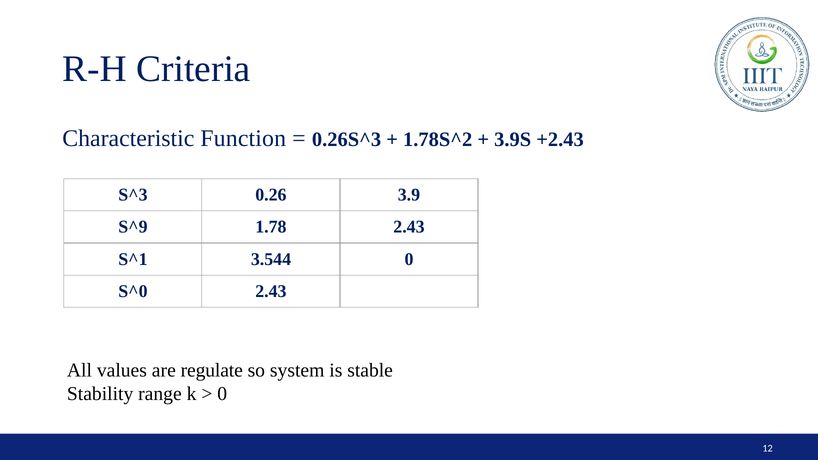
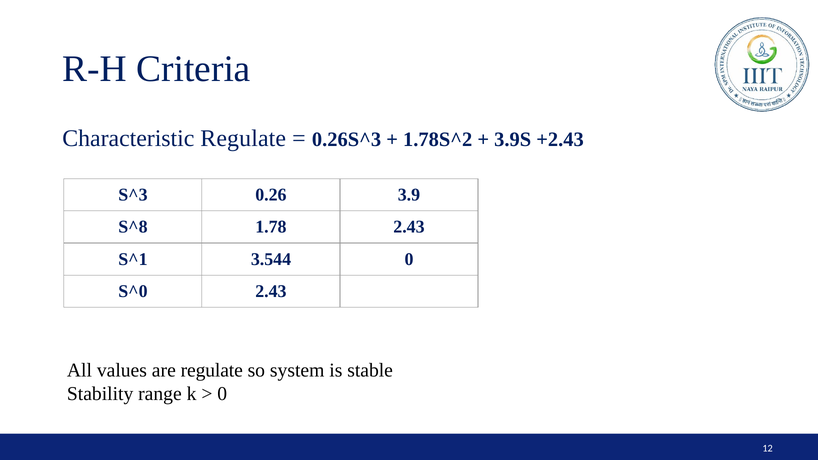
Characteristic Function: Function -> Regulate
S^9: S^9 -> S^8
